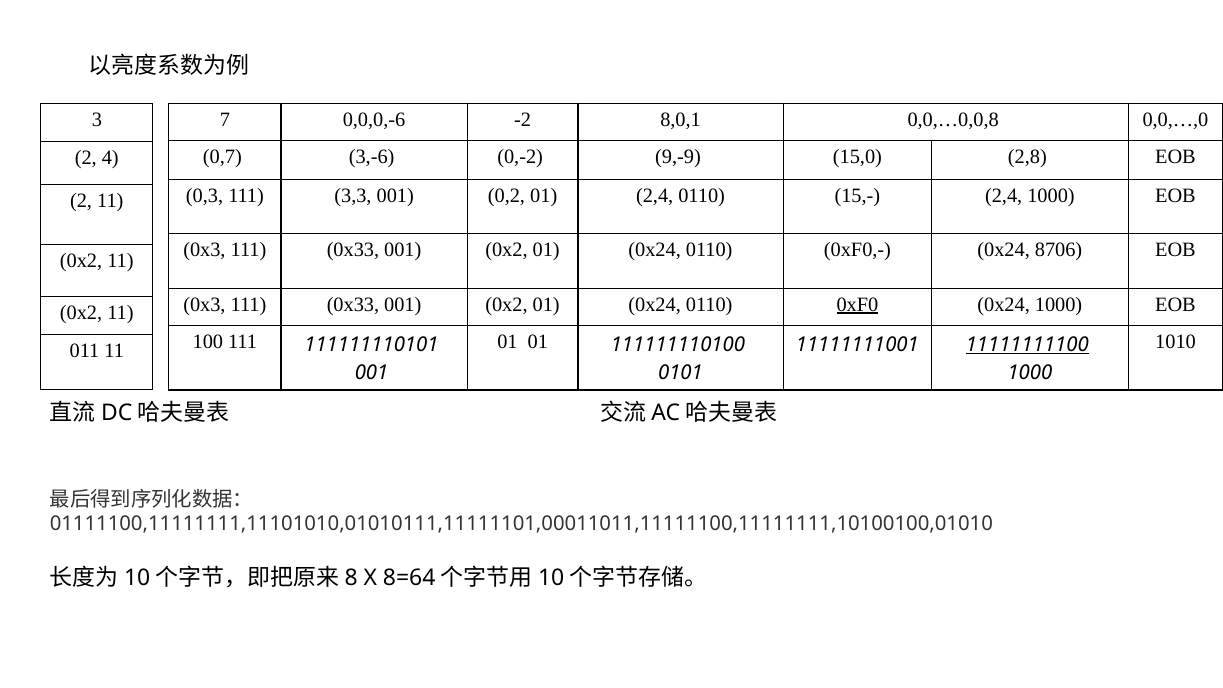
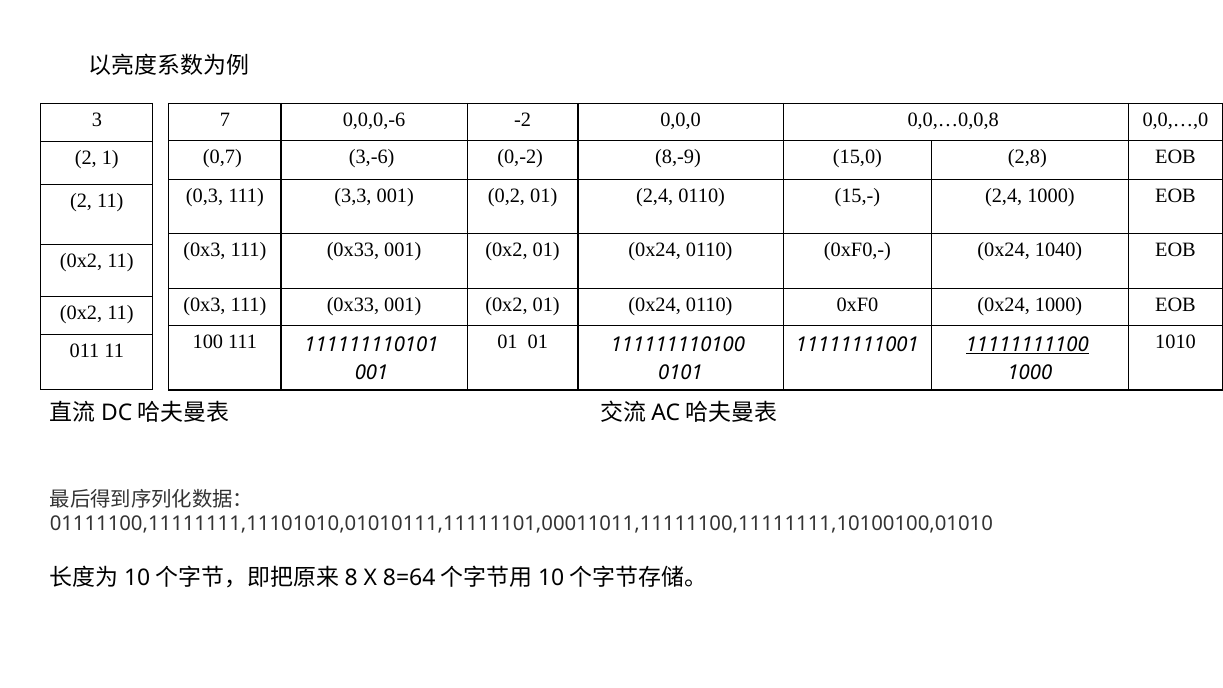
8,0,1: 8,0,1 -> 0,0,0
9,-9: 9,-9 -> 8,-9
4: 4 -> 1
8706: 8706 -> 1040
0xF0 underline: present -> none
